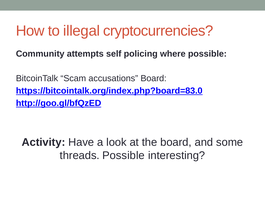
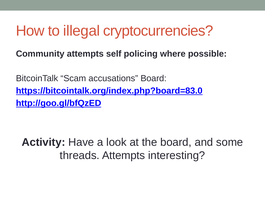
threads Possible: Possible -> Attempts
